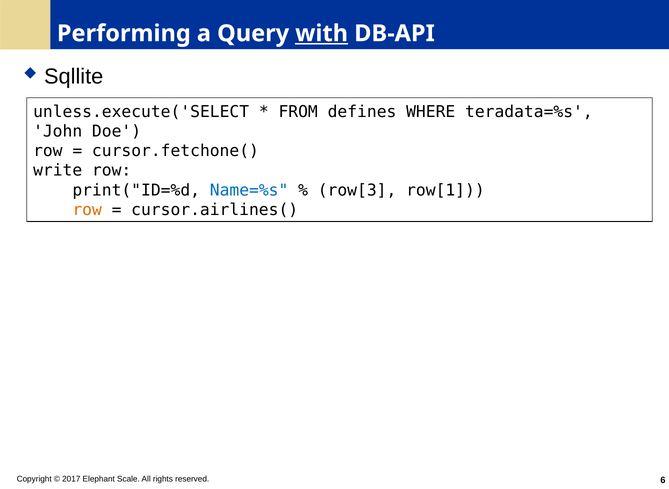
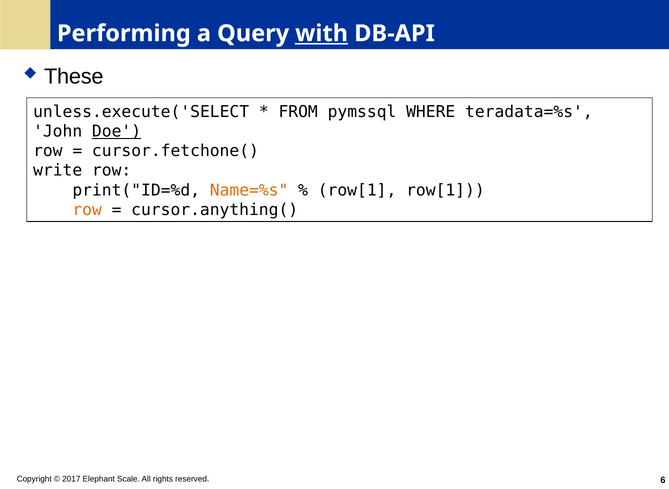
Sqllite: Sqllite -> These
defines: defines -> pymssql
Doe underline: none -> present
Name=%s colour: blue -> orange
row[3 at (357, 190): row[3 -> row[1
cursor.airlines(: cursor.airlines( -> cursor.anything(
